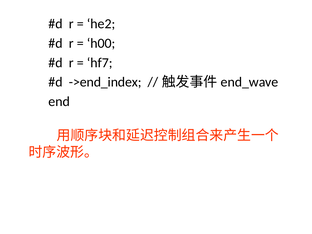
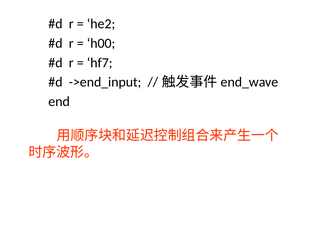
->end_index: ->end_index -> ->end_input
